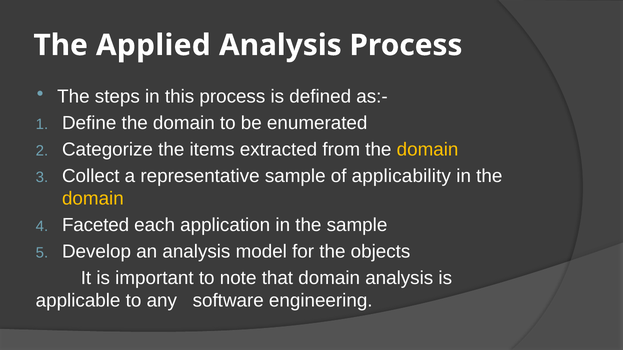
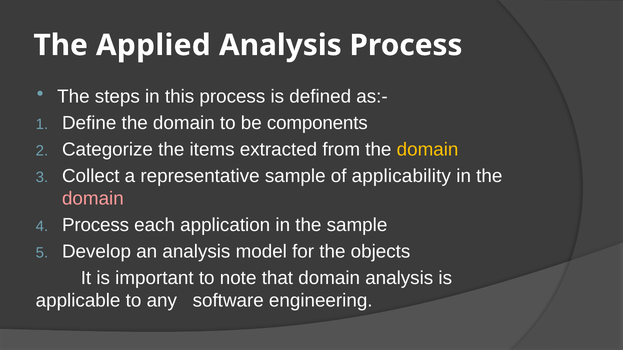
enumerated: enumerated -> components
domain at (93, 199) colour: yellow -> pink
Faceted at (96, 225): Faceted -> Process
